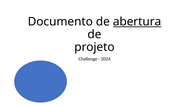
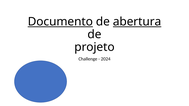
Documento underline: none -> present
